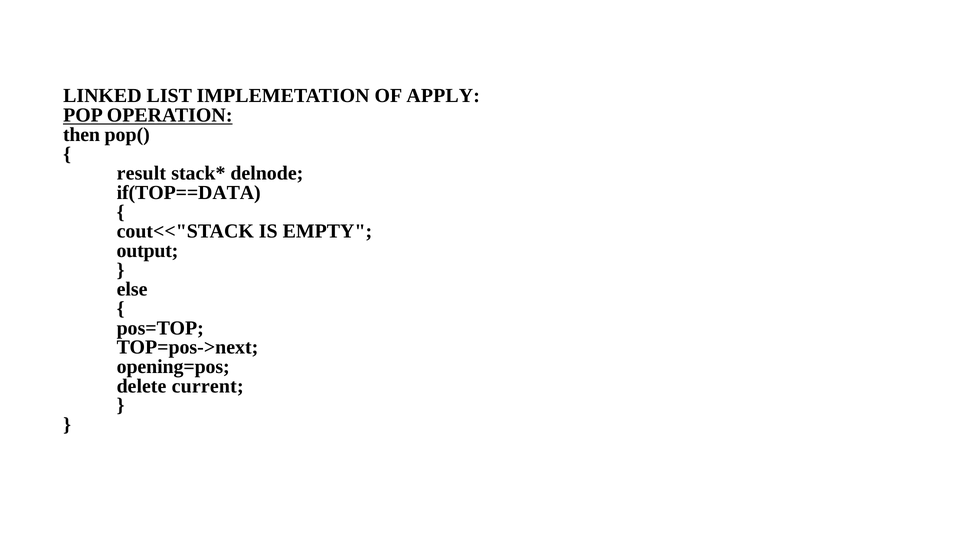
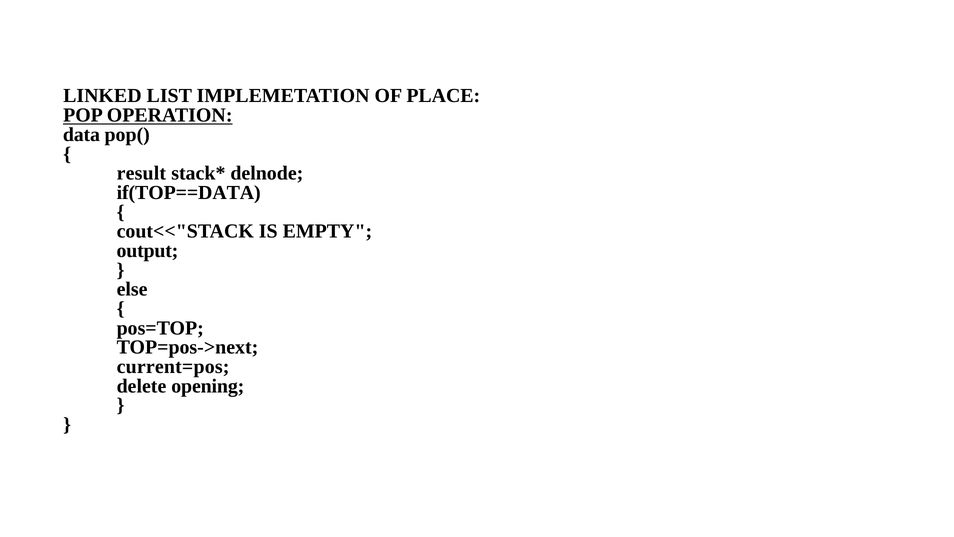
APPLY: APPLY -> PLACE
then: then -> data
opening=pos: opening=pos -> current=pos
current: current -> opening
